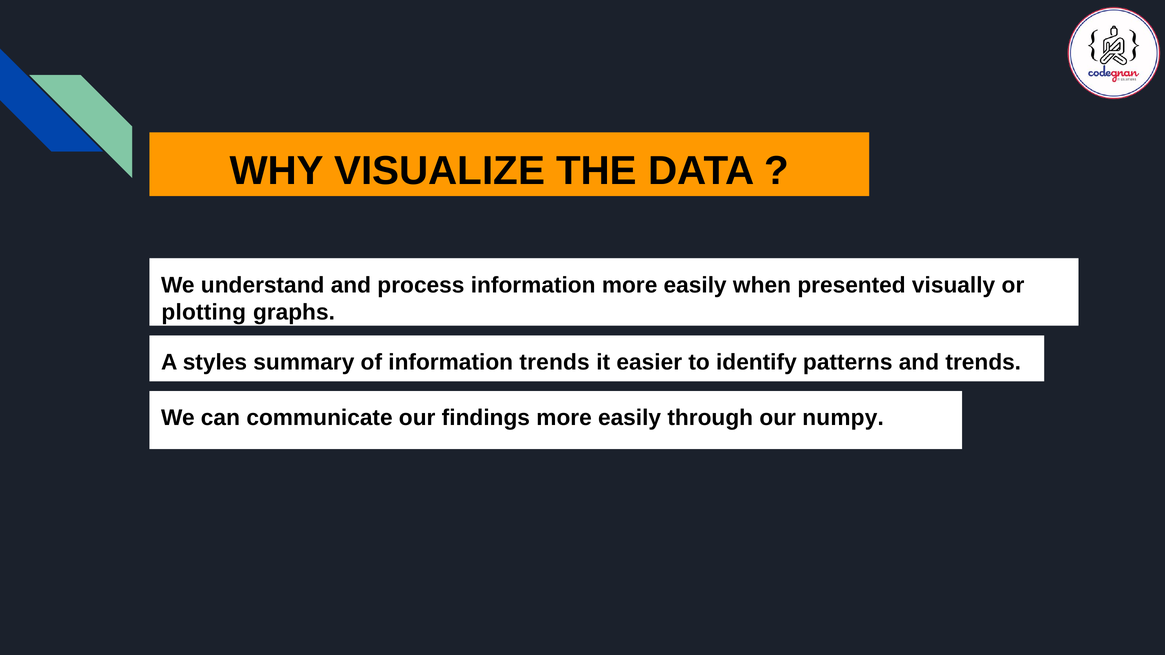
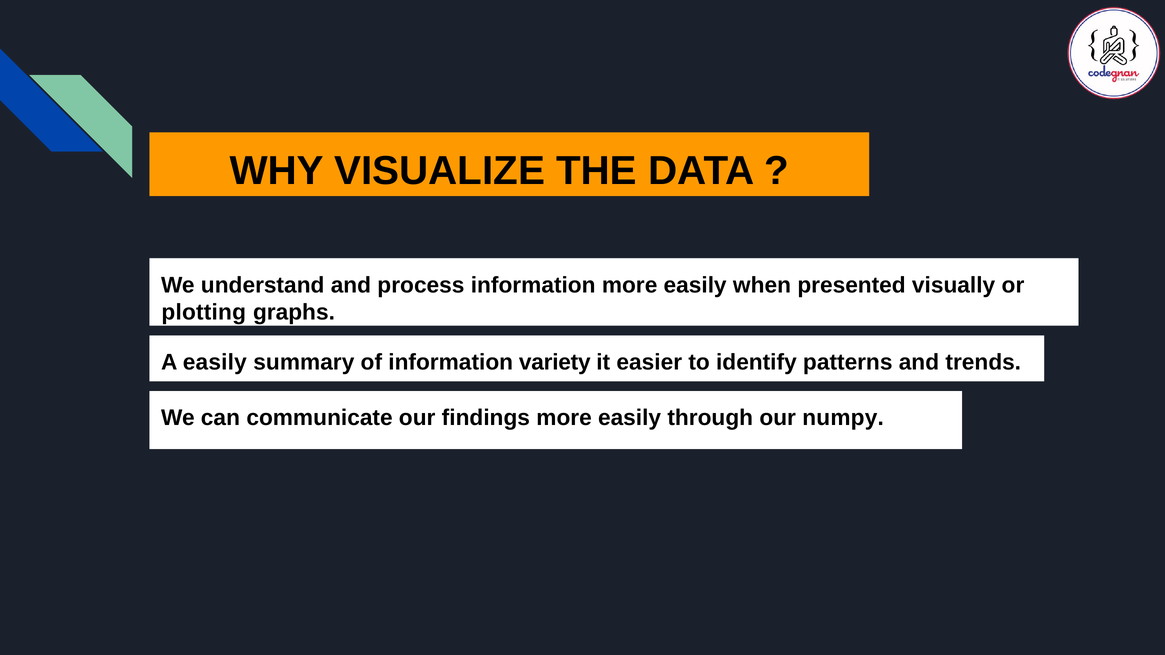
A styles: styles -> easily
information trends: trends -> variety
